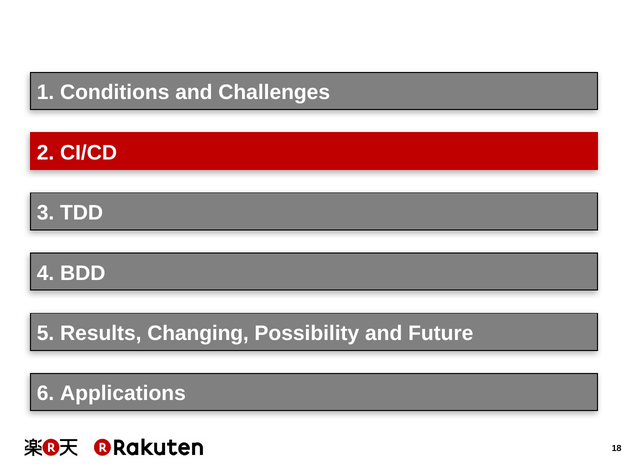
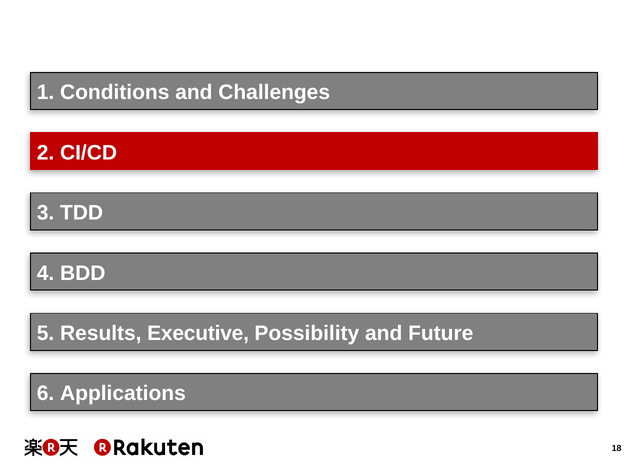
Changing: Changing -> Executive
